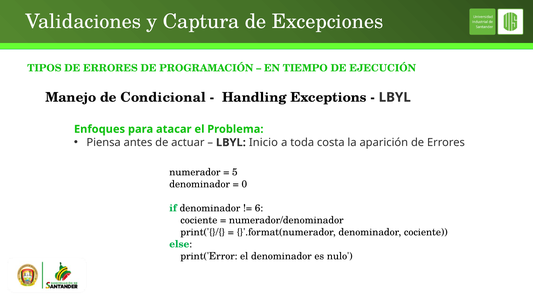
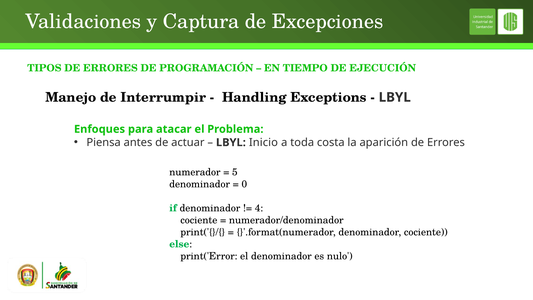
Condicional: Condicional -> Interrumpir
6: 6 -> 4
